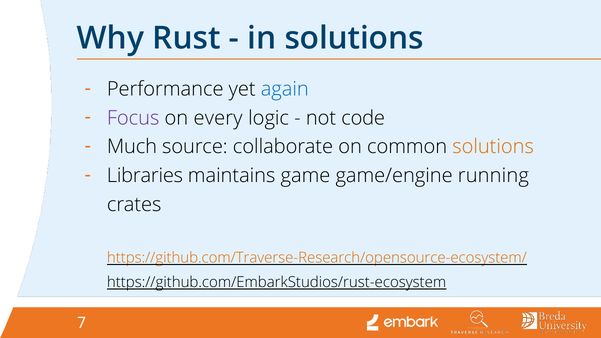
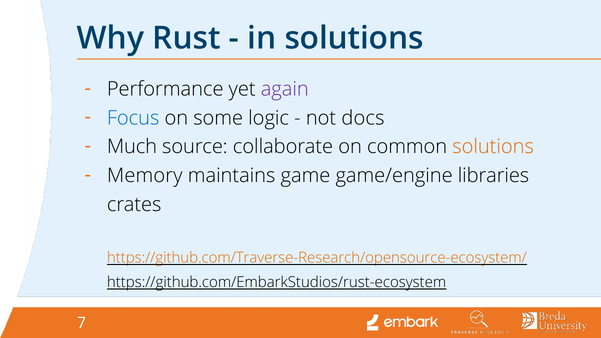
again colour: blue -> purple
Focus colour: purple -> blue
every: every -> some
code: code -> docs
Libraries: Libraries -> Memory
running: running -> libraries
